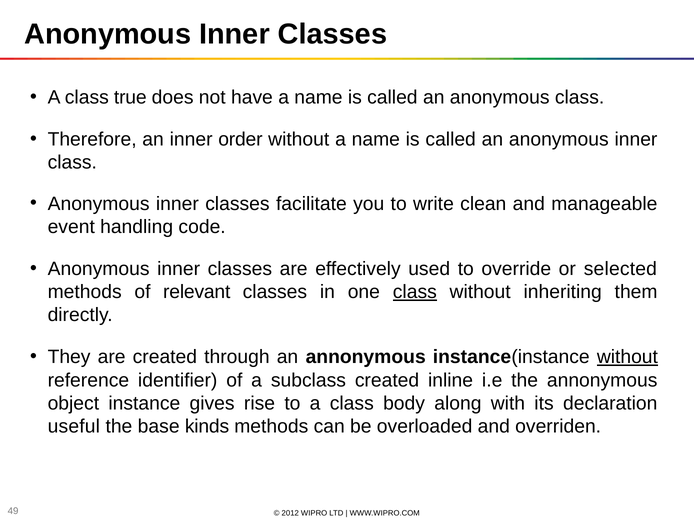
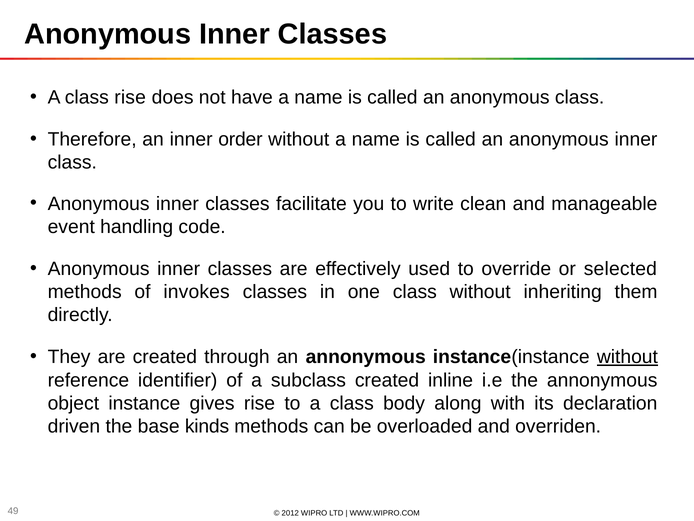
class true: true -> rise
relevant: relevant -> invokes
class at (415, 292) underline: present -> none
useful: useful -> driven
